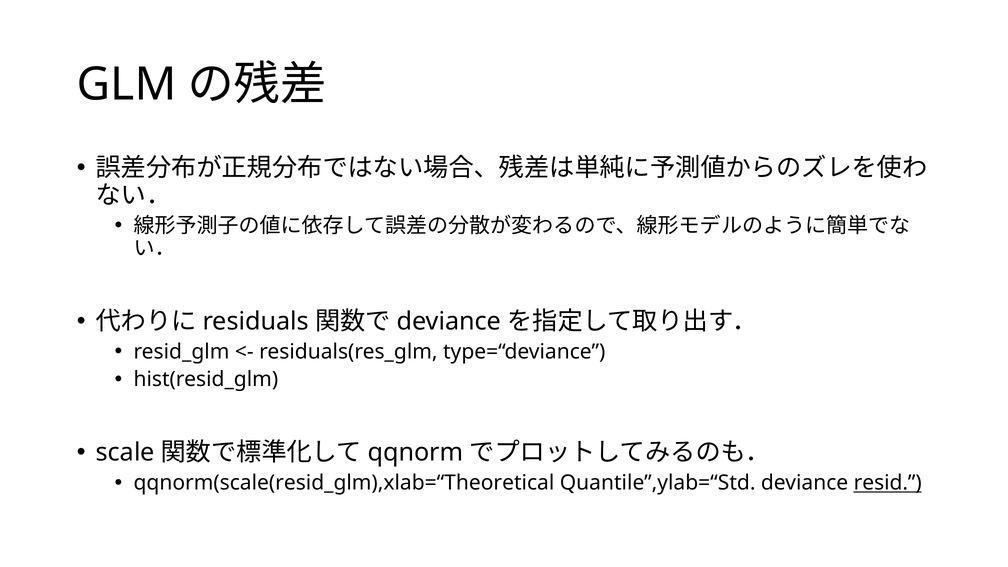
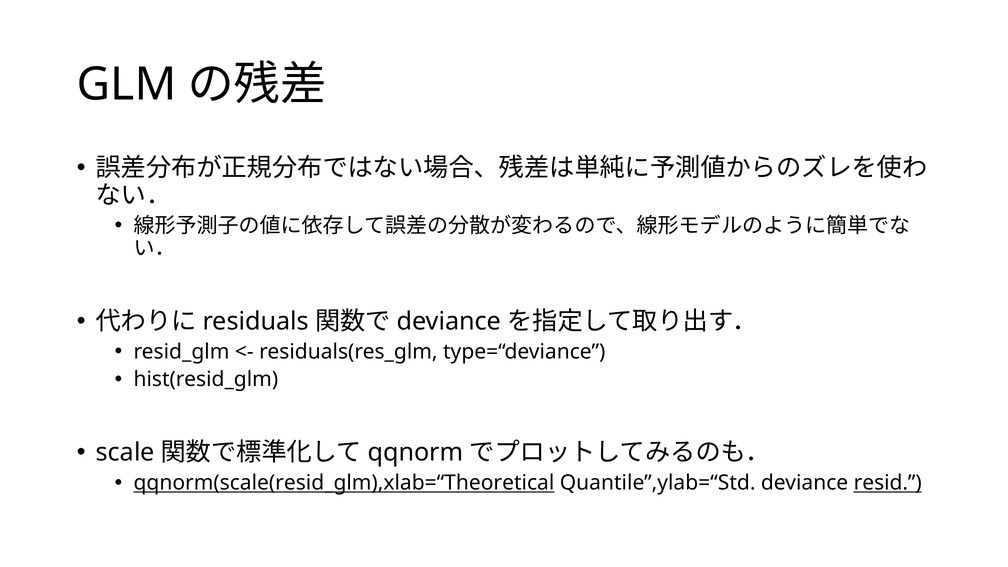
qqnorm(scale(resid_glm),xlab=“Theoretical underline: none -> present
